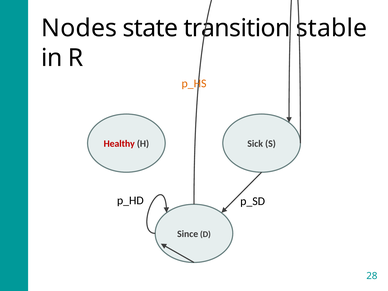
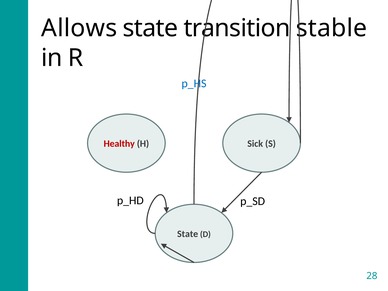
Nodes: Nodes -> Allows
p_HS colour: orange -> blue
Since at (188, 234): Since -> State
